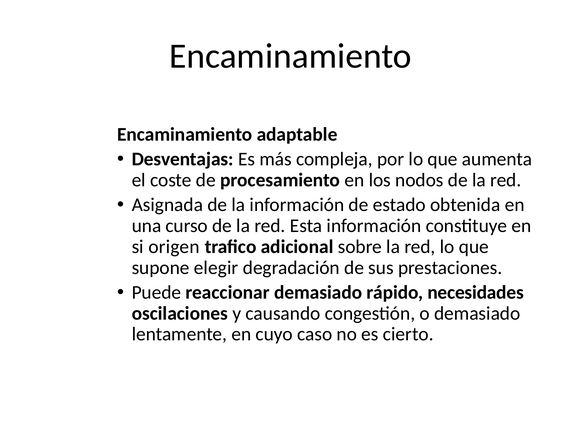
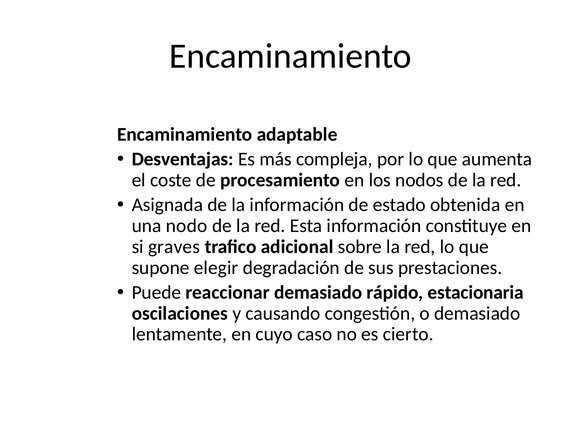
curso: curso -> nodo
origen: origen -> graves
necesidades: necesidades -> estacionaria
